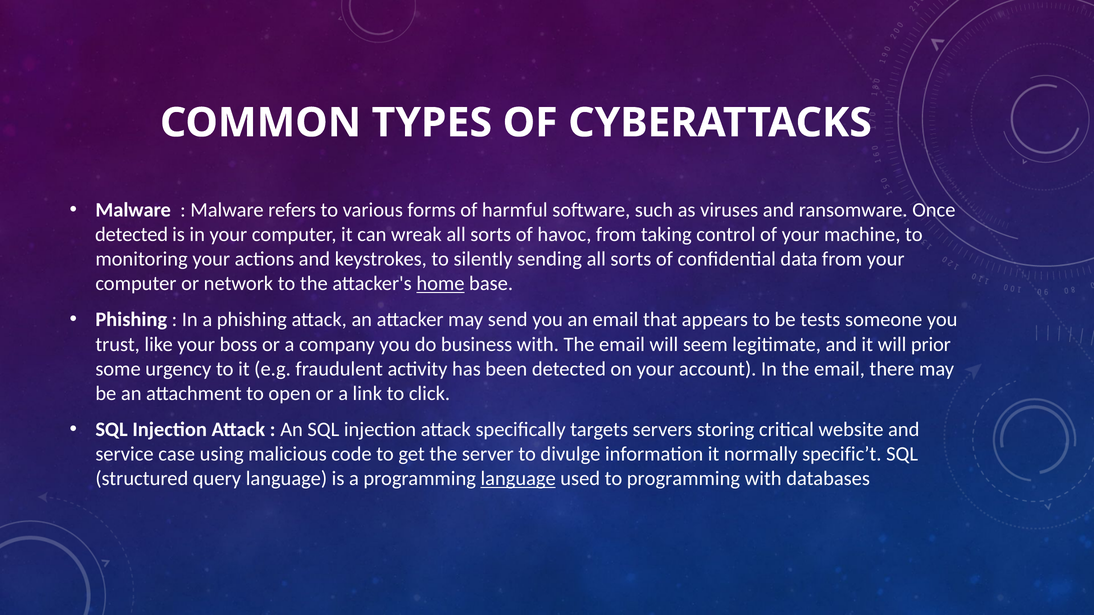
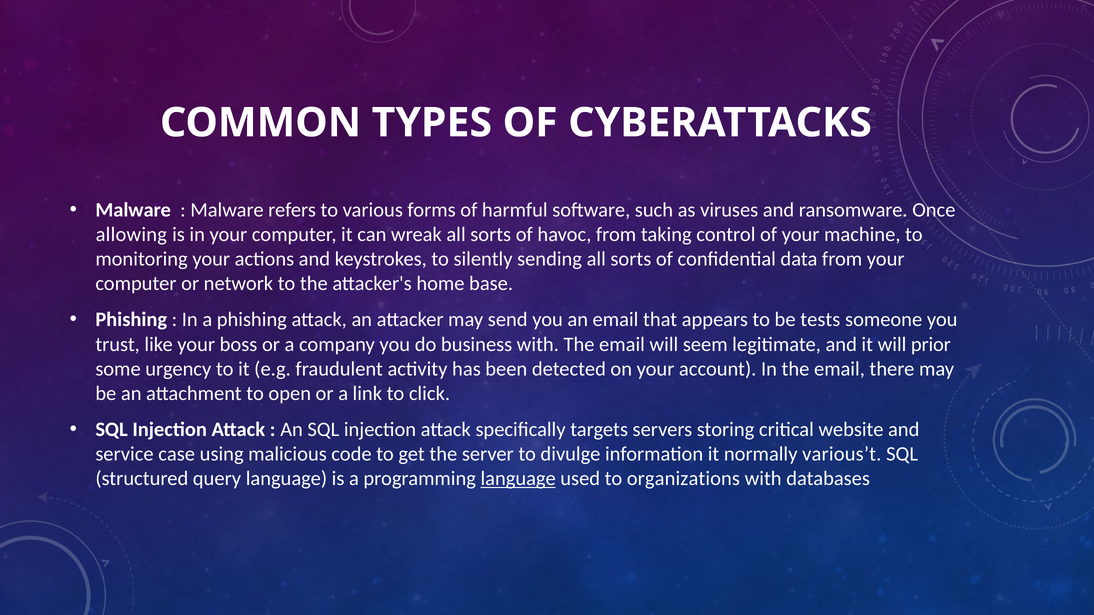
detected at (132, 235): detected -> allowing
home underline: present -> none
specific’t: specific’t -> various’t
to programming: programming -> organizations
